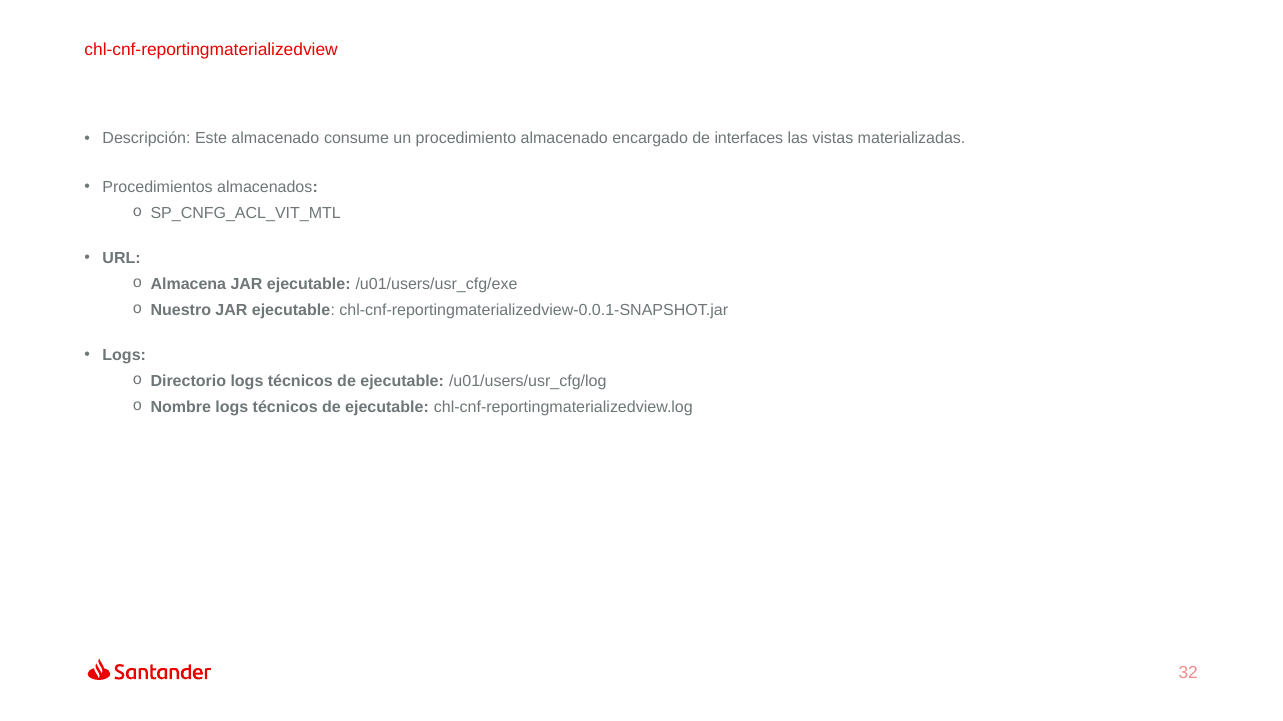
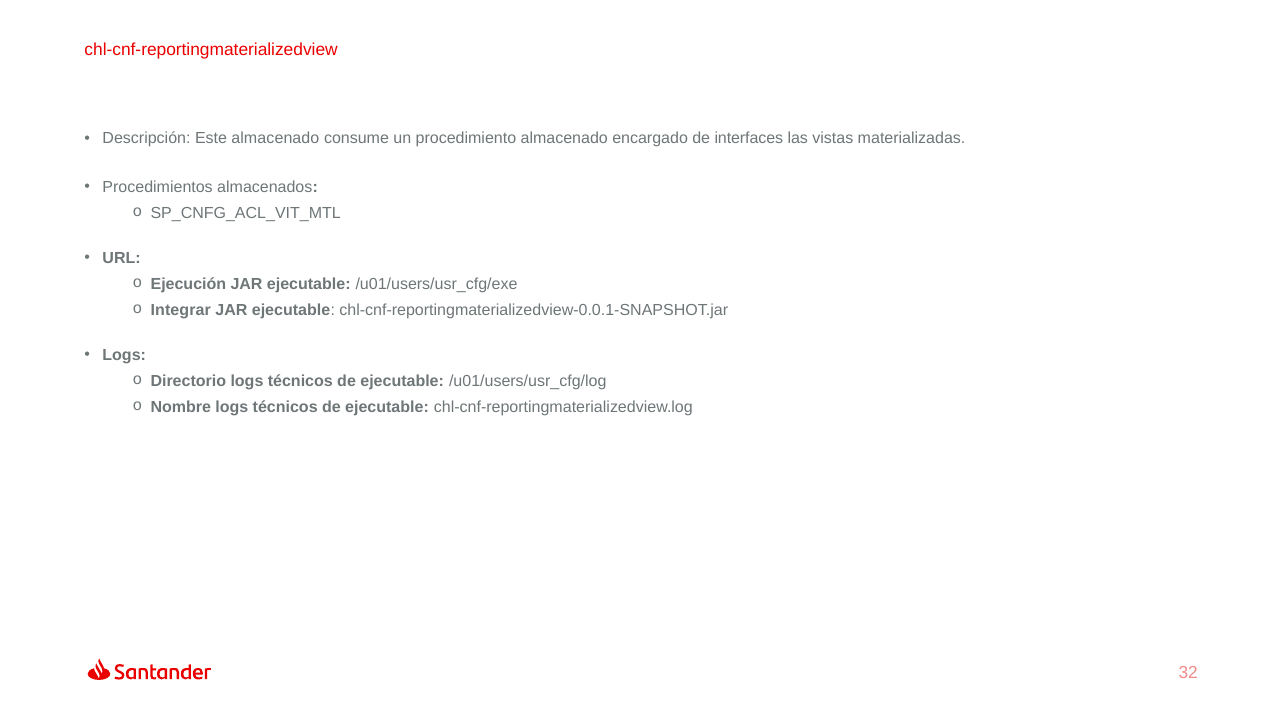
Almacena: Almacena -> Ejecución
Nuestro: Nuestro -> Integrar
